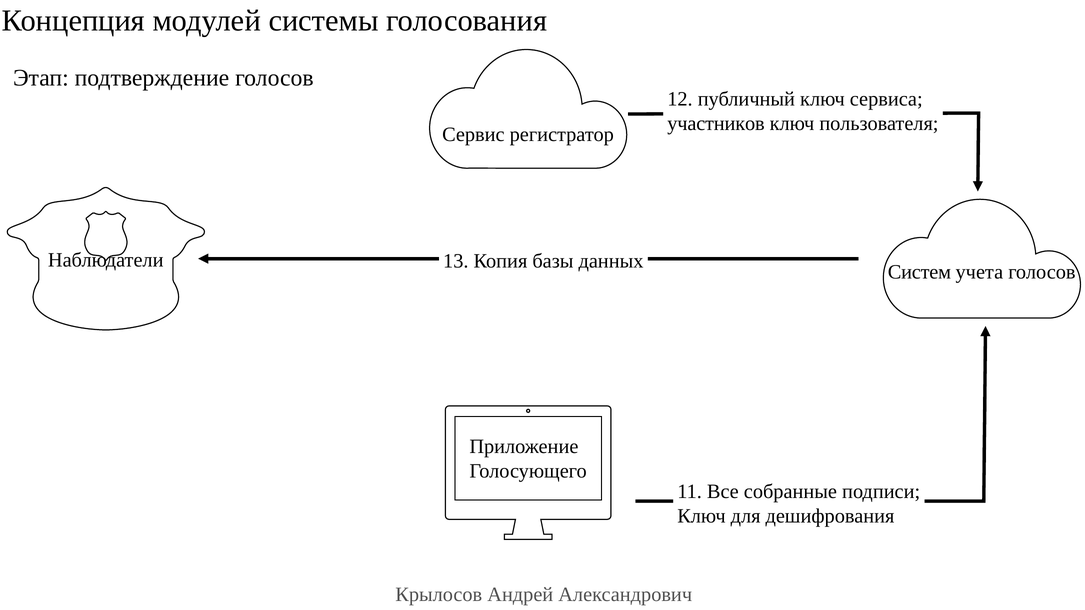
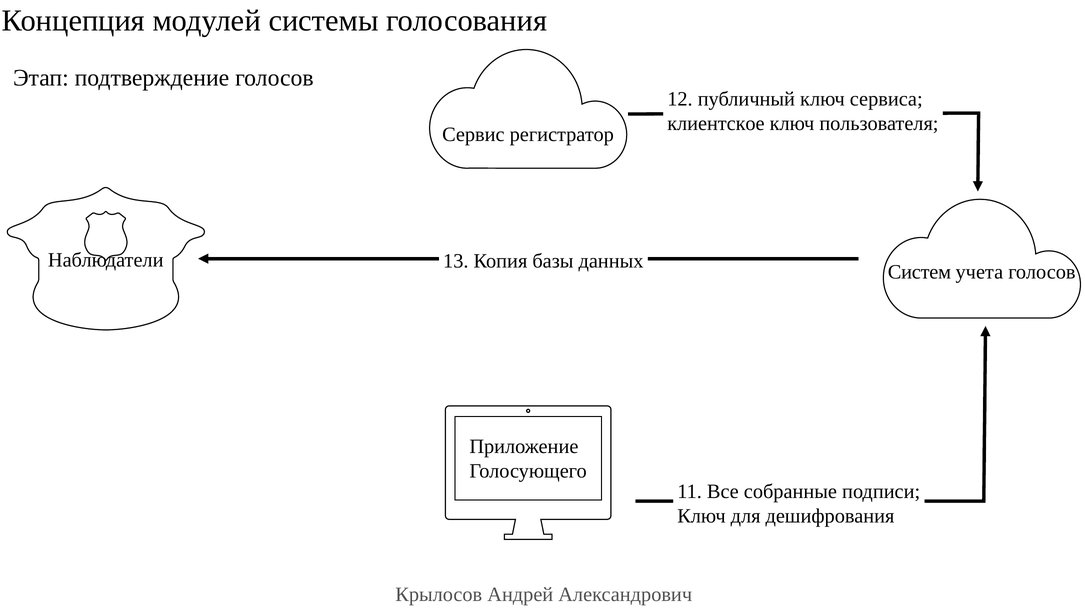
участников: участников -> клиентское
